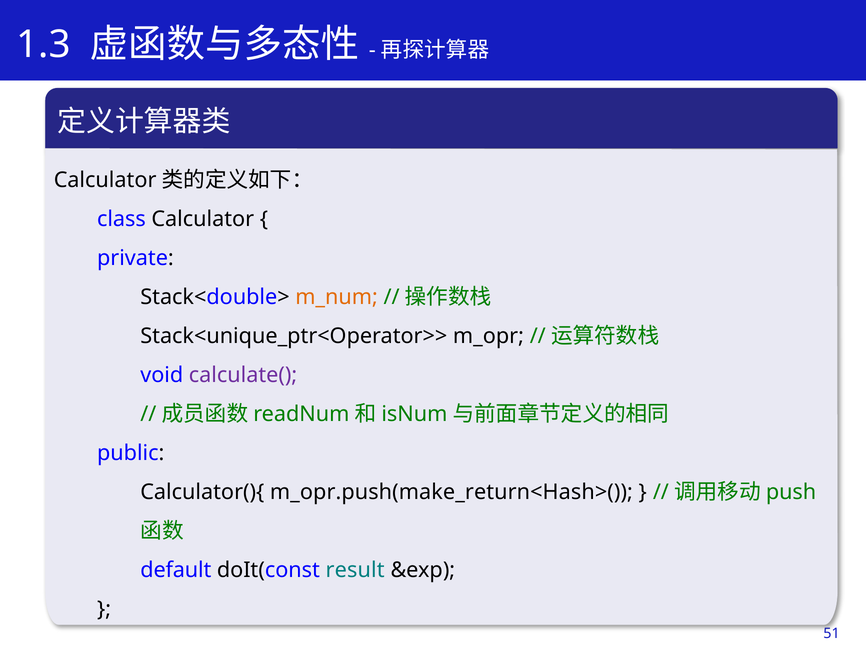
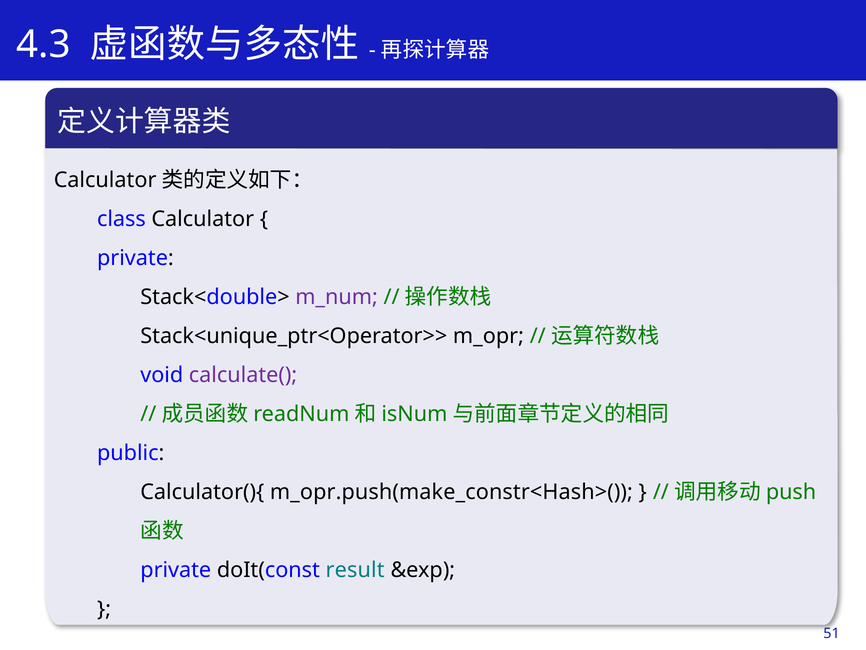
1.3: 1.3 -> 4.3
m_num colour: orange -> purple
m_opr.push(make_return<Hash>(: m_opr.push(make_return<Hash>( -> m_opr.push(make_constr<Hash>(
default at (176, 570): default -> private
